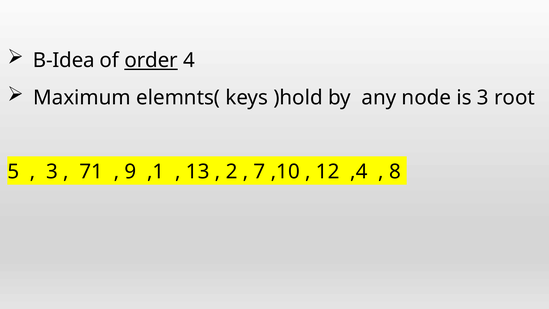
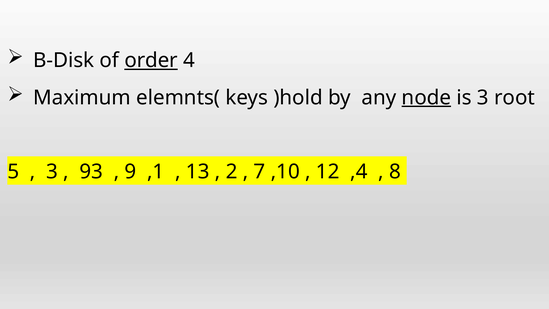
B-Idea: B-Idea -> B-Disk
node underline: none -> present
71: 71 -> 93
